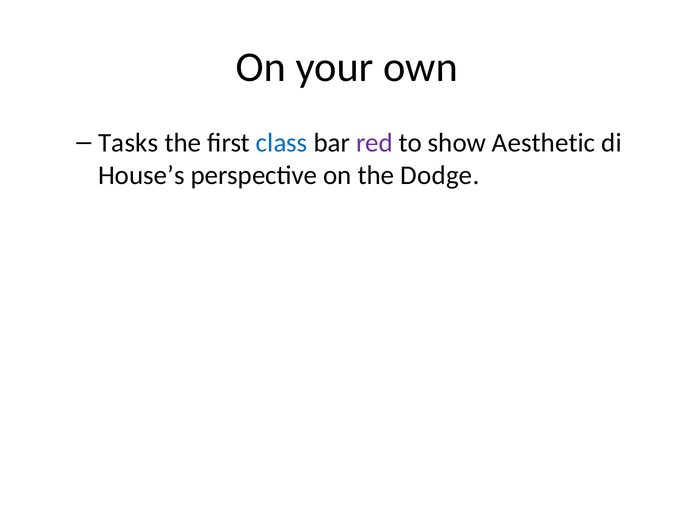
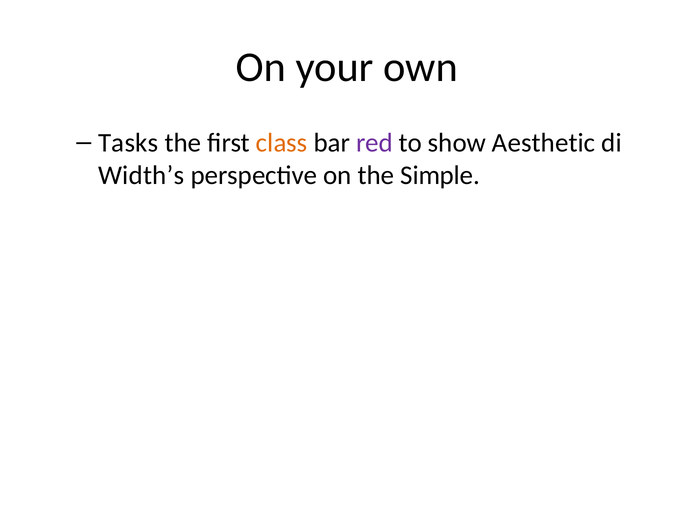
class colour: blue -> orange
House’s: House’s -> Width’s
Dodge: Dodge -> Simple
